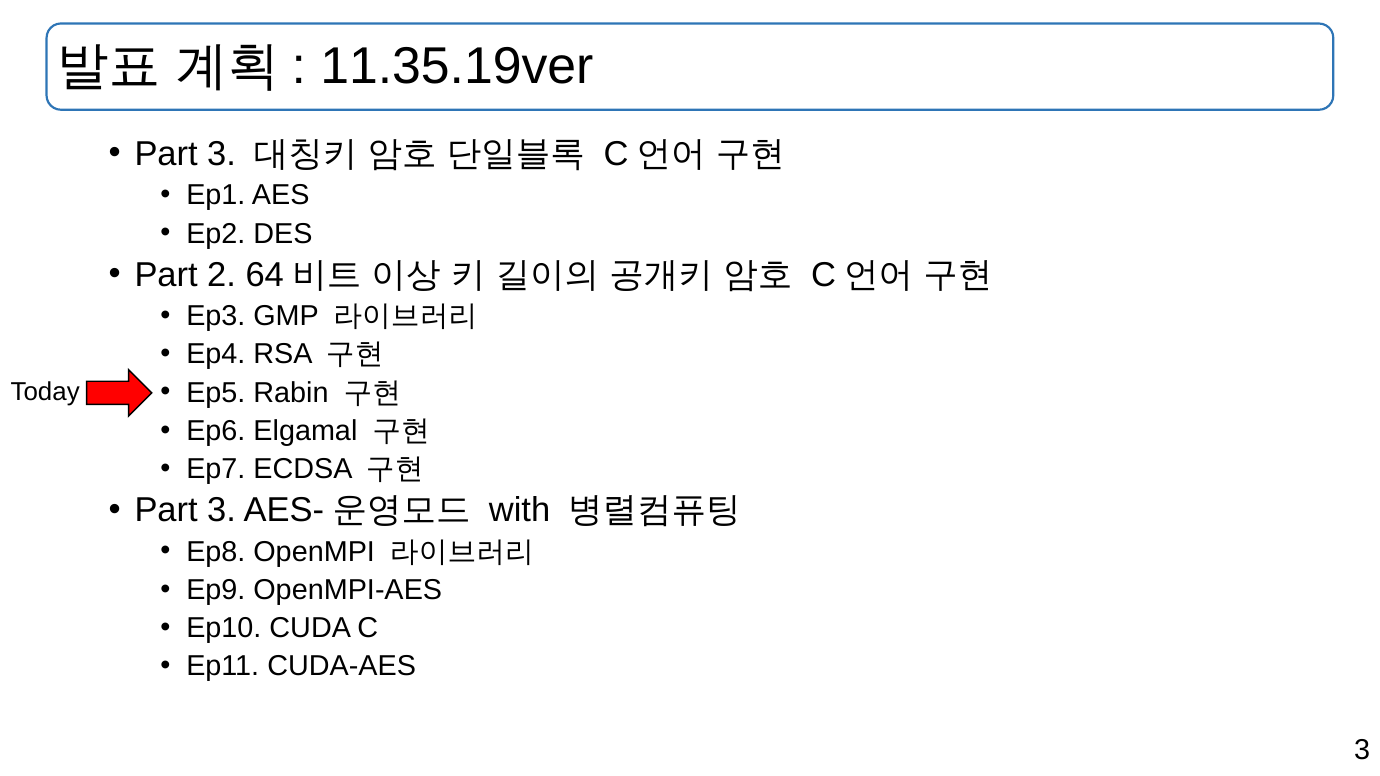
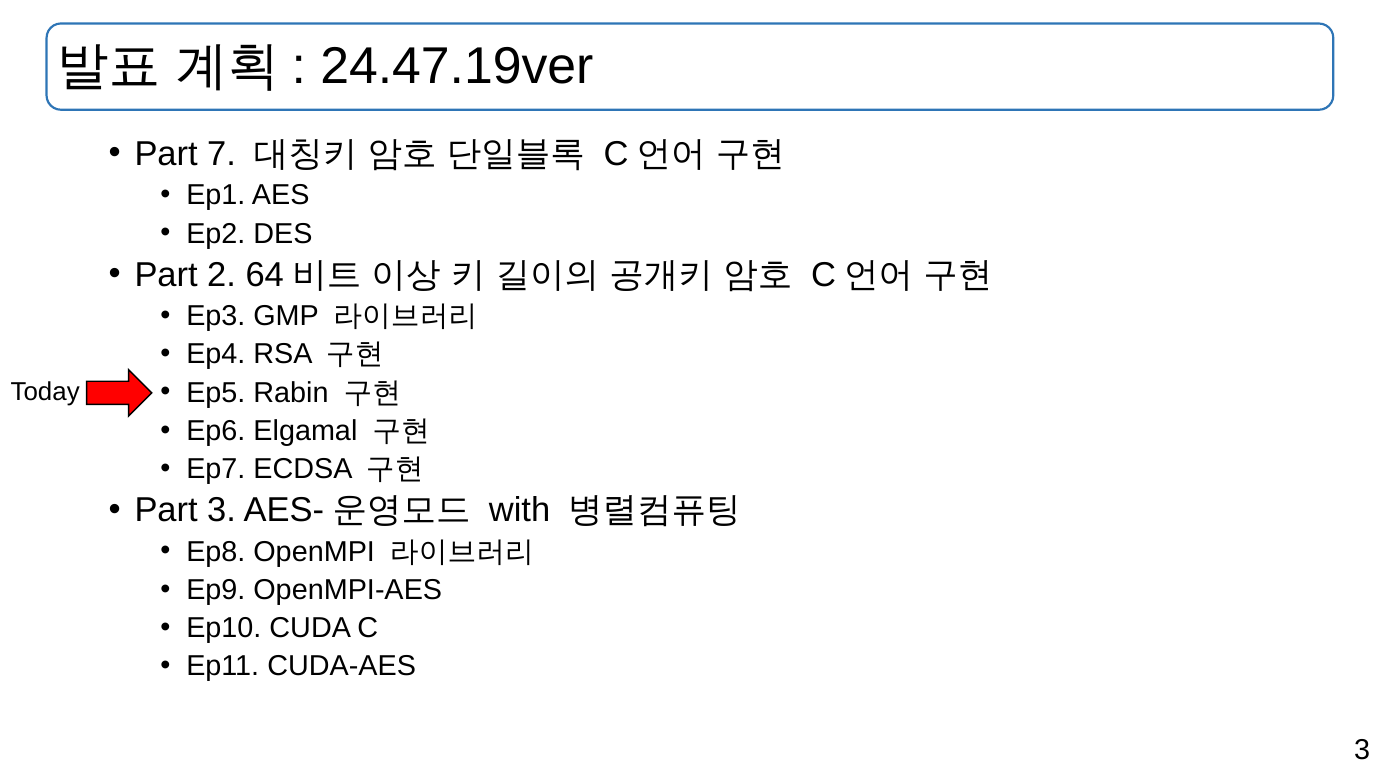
11.35.19ver: 11.35.19ver -> 24.47.19ver
3 at (222, 154): 3 -> 7
